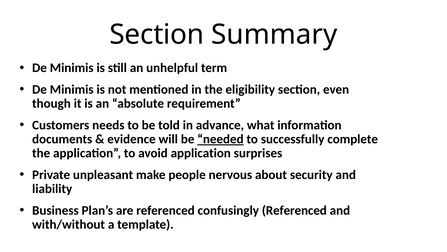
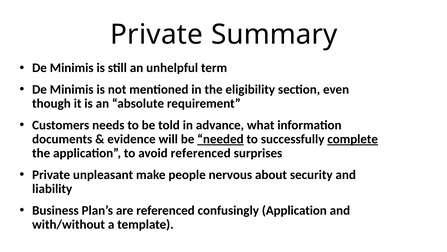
Section at (157, 35): Section -> Private
complete underline: none -> present
avoid application: application -> referenced
confusingly Referenced: Referenced -> Application
